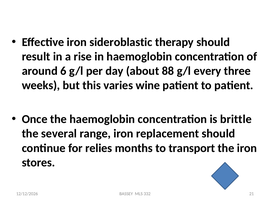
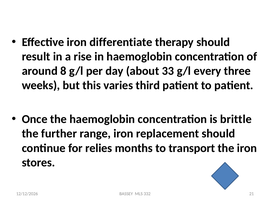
sideroblastic: sideroblastic -> differentiate
6: 6 -> 8
88: 88 -> 33
wine: wine -> third
several: several -> further
